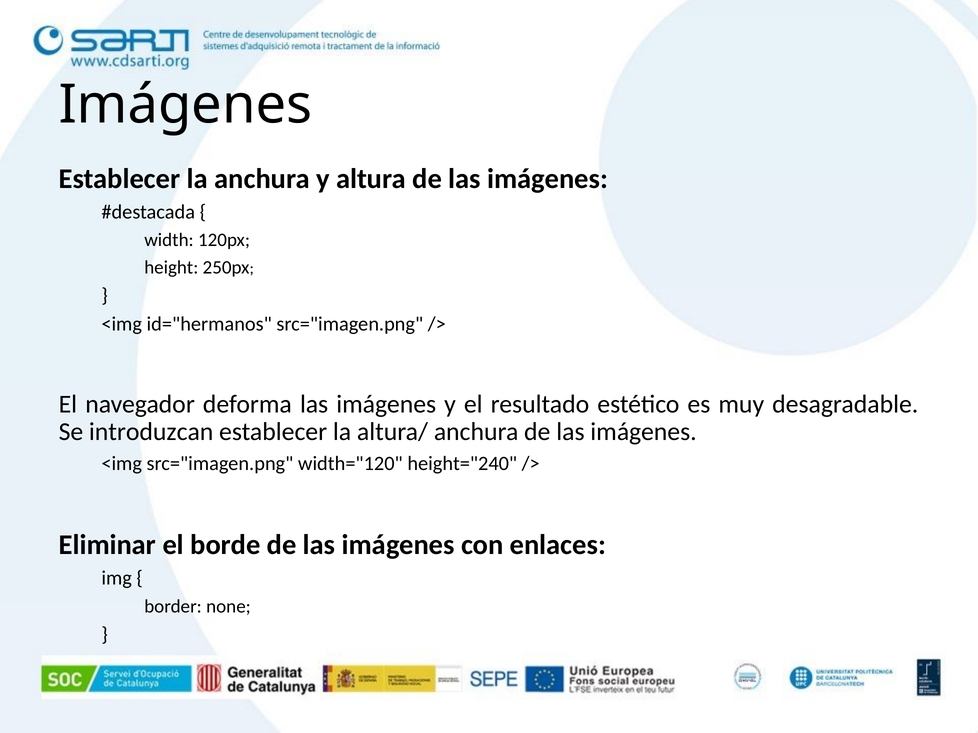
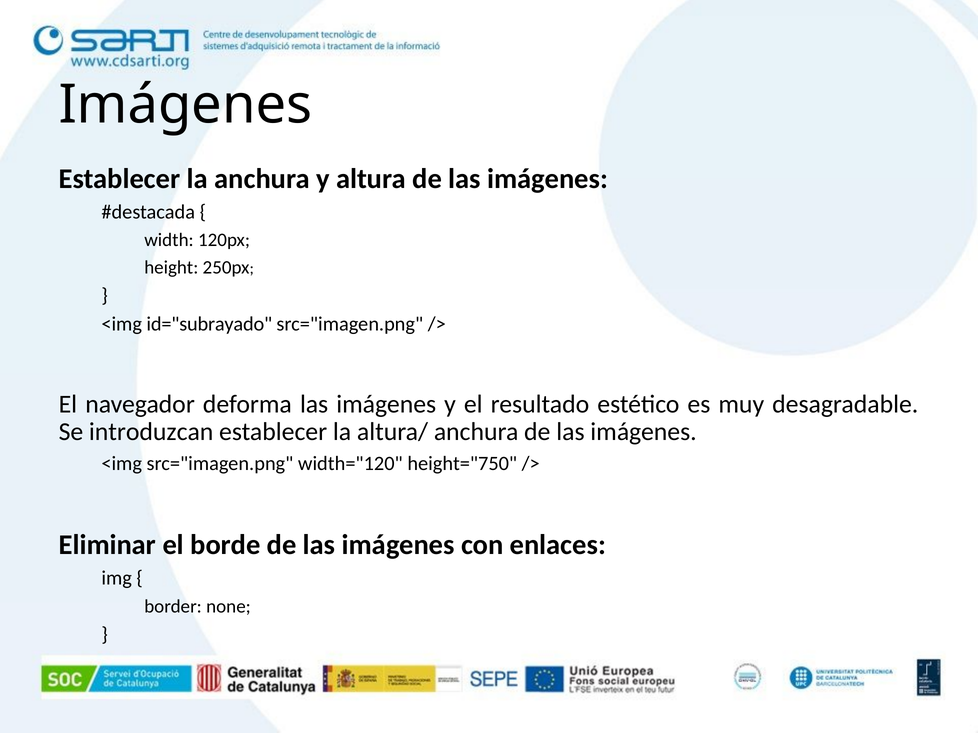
id="hermanos: id="hermanos -> id="subrayado
height="240: height="240 -> height="750
